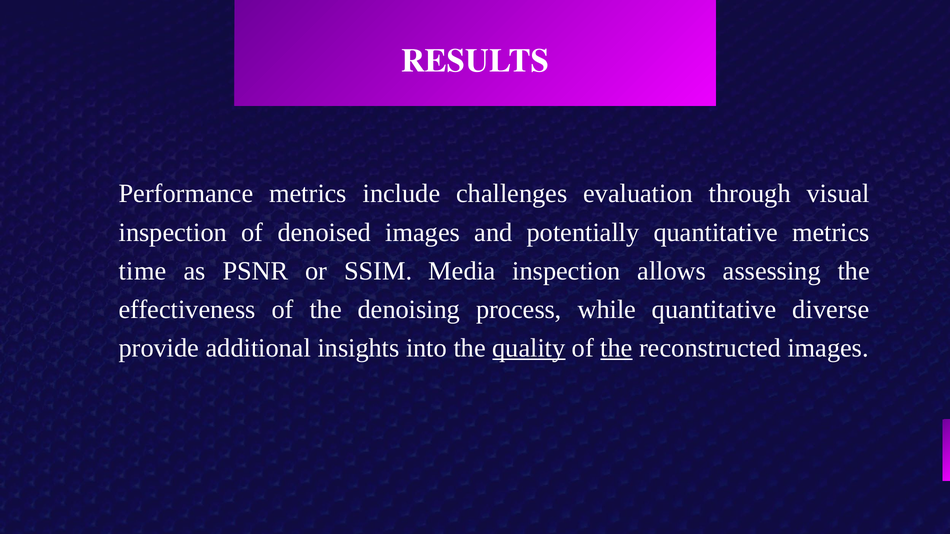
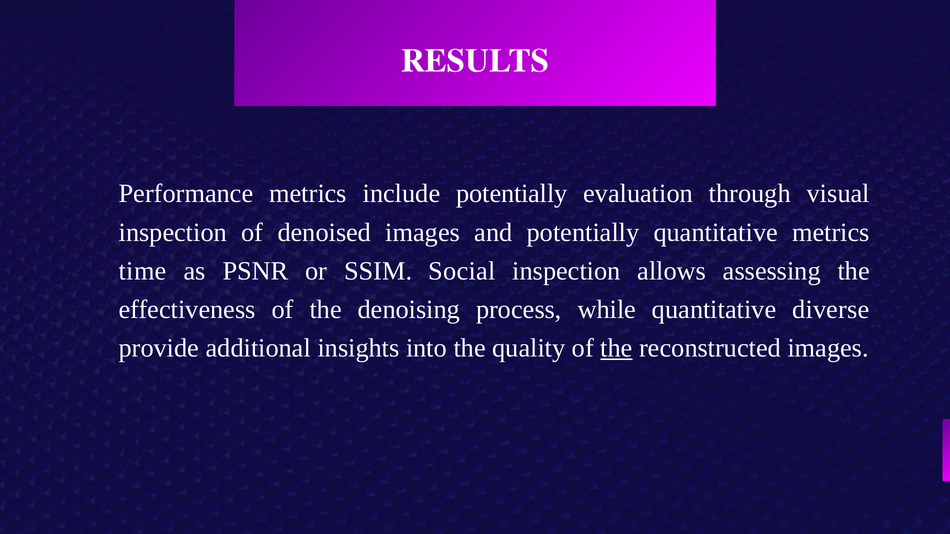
include challenges: challenges -> potentially
Media: Media -> Social
quality underline: present -> none
